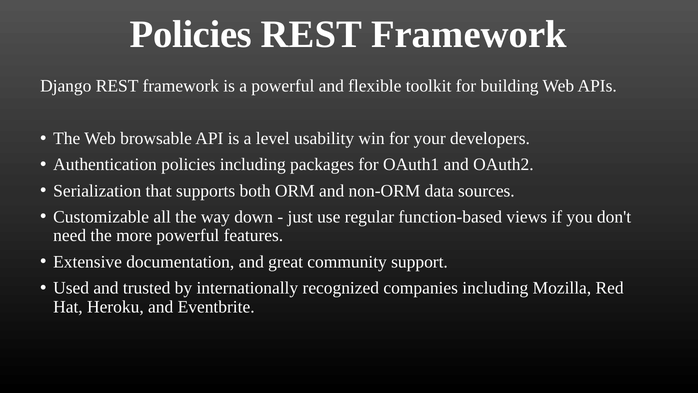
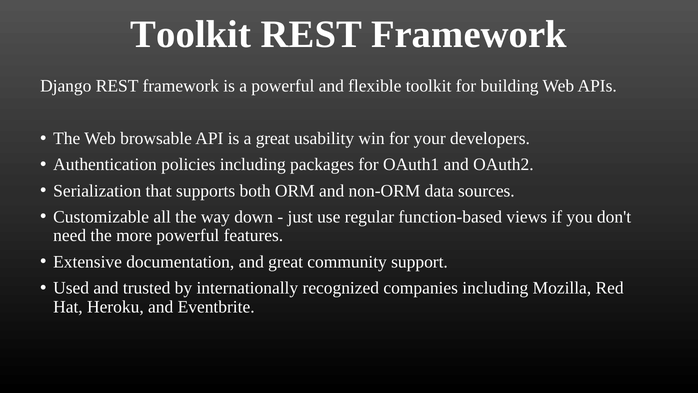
Policies at (191, 34): Policies -> Toolkit
a level: level -> great
